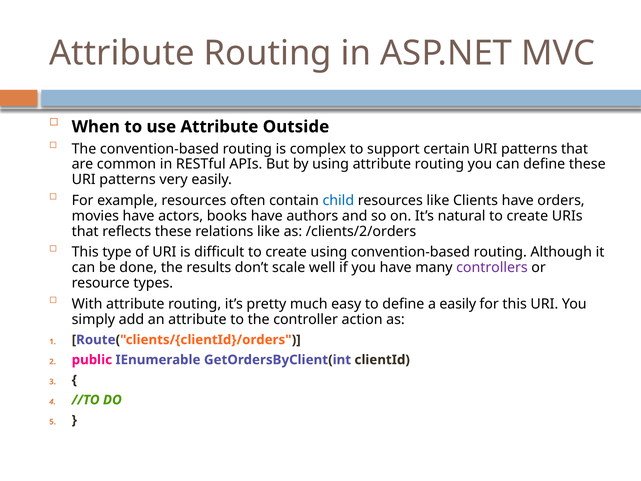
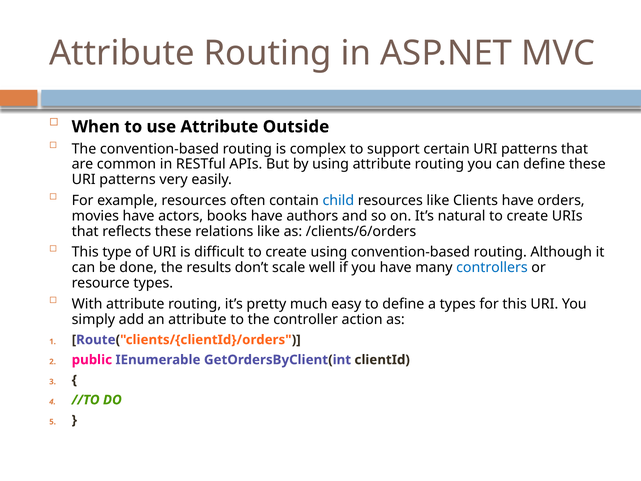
/clients/2/orders: /clients/2/orders -> /clients/6/orders
controllers colour: purple -> blue
a easily: easily -> types
